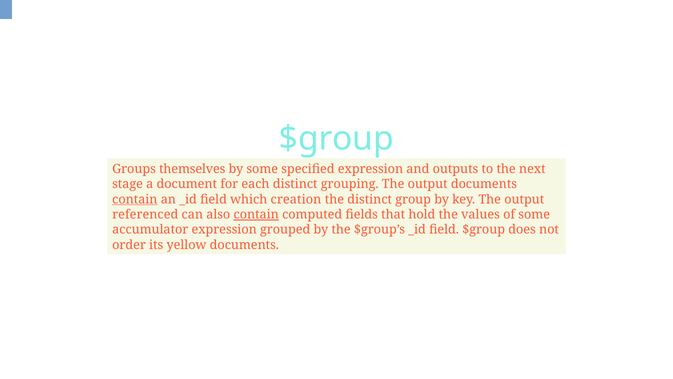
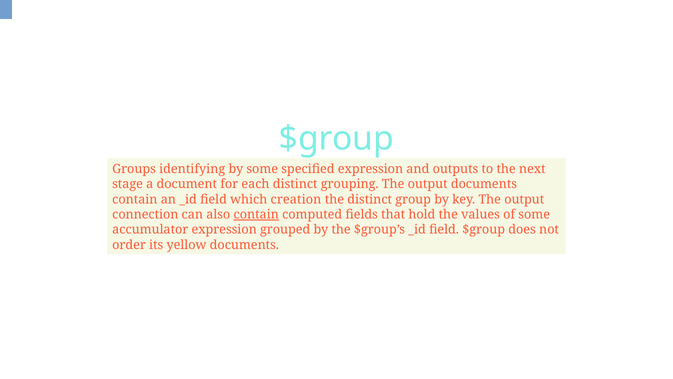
themselves: themselves -> identifying
contain at (135, 199) underline: present -> none
referenced: referenced -> connection
